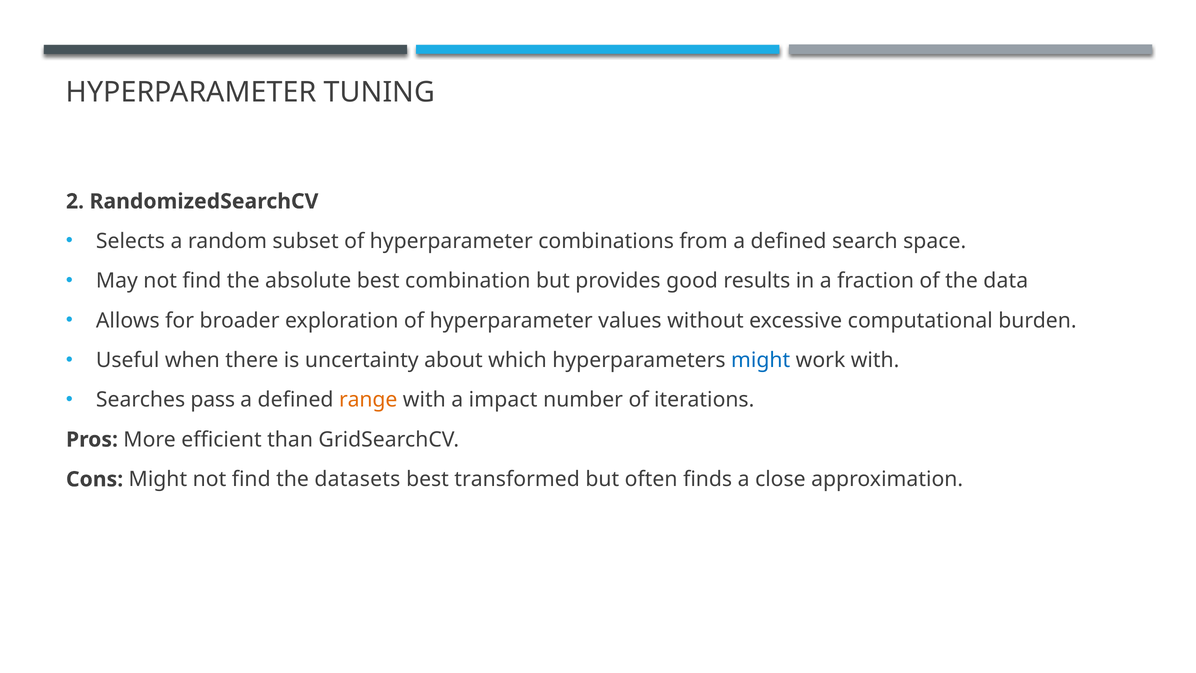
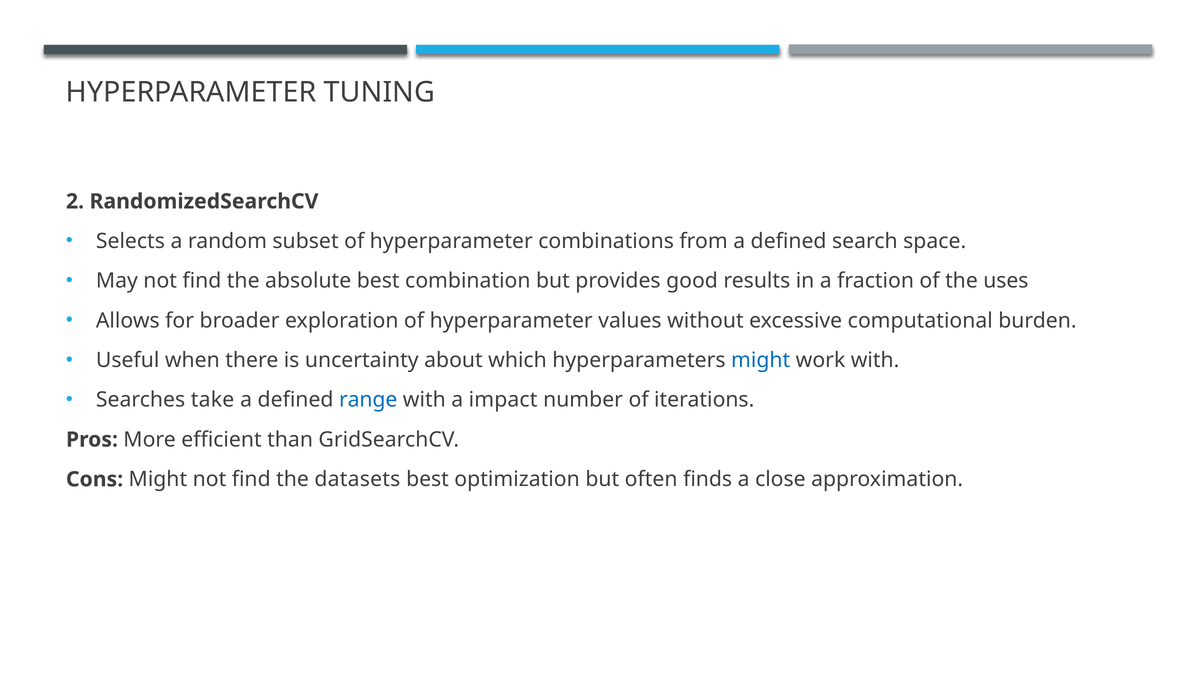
data: data -> uses
pass: pass -> take
range colour: orange -> blue
transformed: transformed -> optimization
